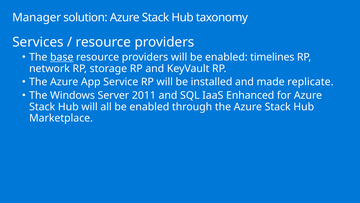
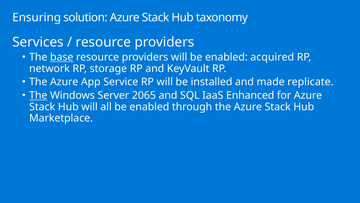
Manager: Manager -> Ensuring
timelines: timelines -> acquired
The at (38, 95) underline: none -> present
2011: 2011 -> 2065
